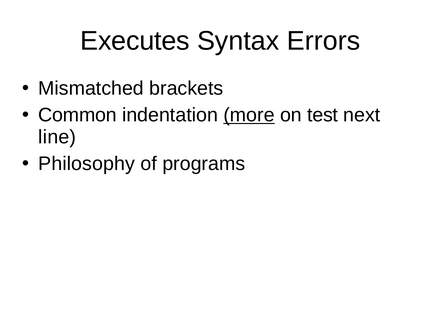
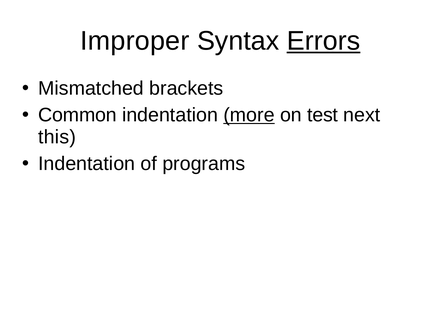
Executes: Executes -> Improper
Errors underline: none -> present
line: line -> this
Philosophy at (87, 164): Philosophy -> Indentation
